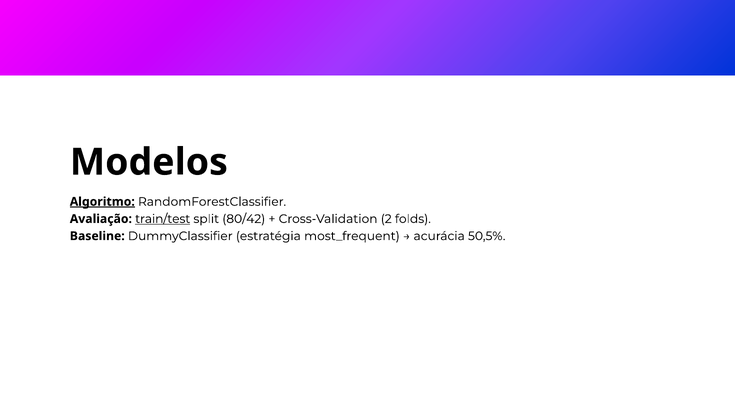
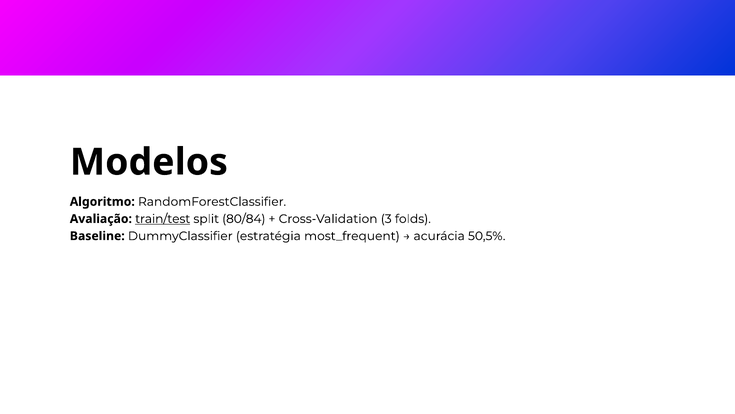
Algoritmo underline: present -> none
80/42: 80/42 -> 80/84
2: 2 -> 3
